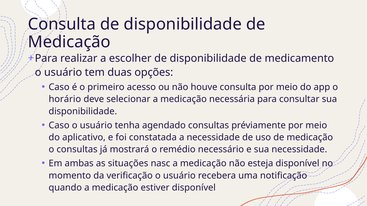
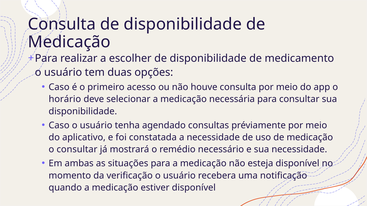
o consultas: consultas -> consultar
situações nasc: nasc -> para
